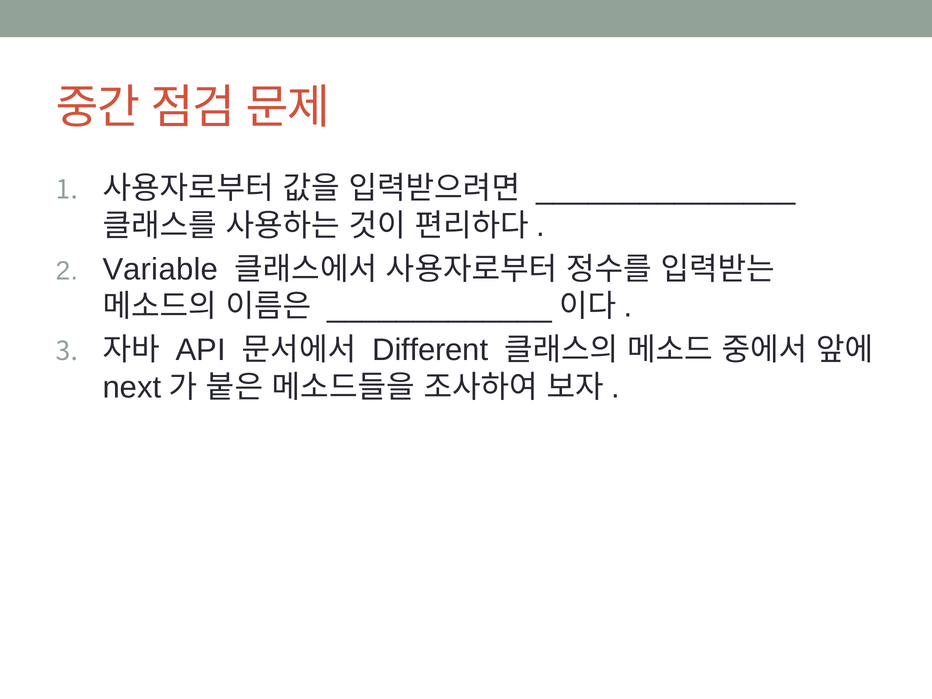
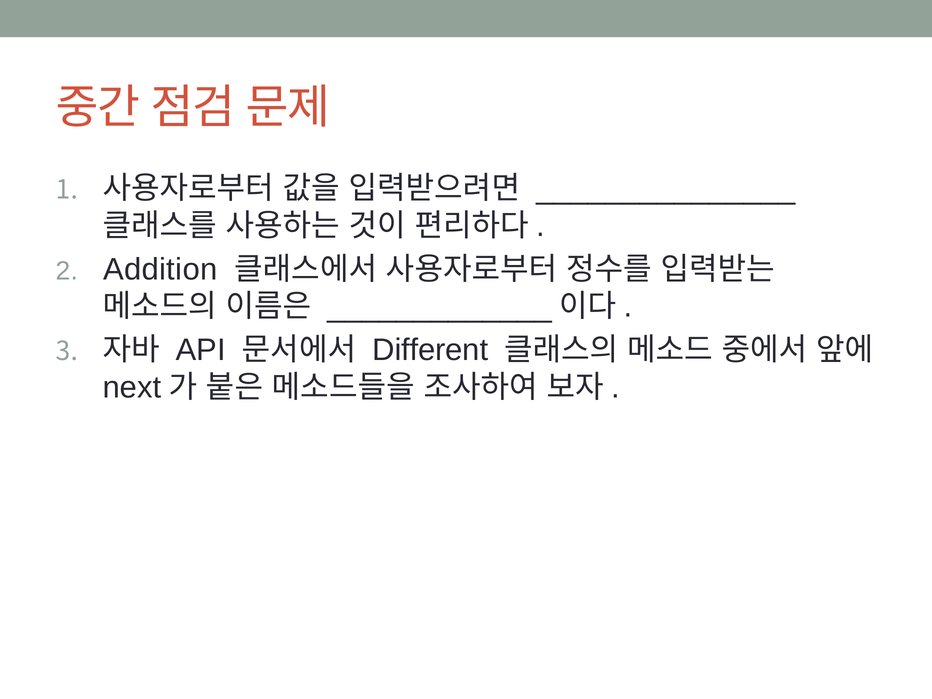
Variable: Variable -> Addition
